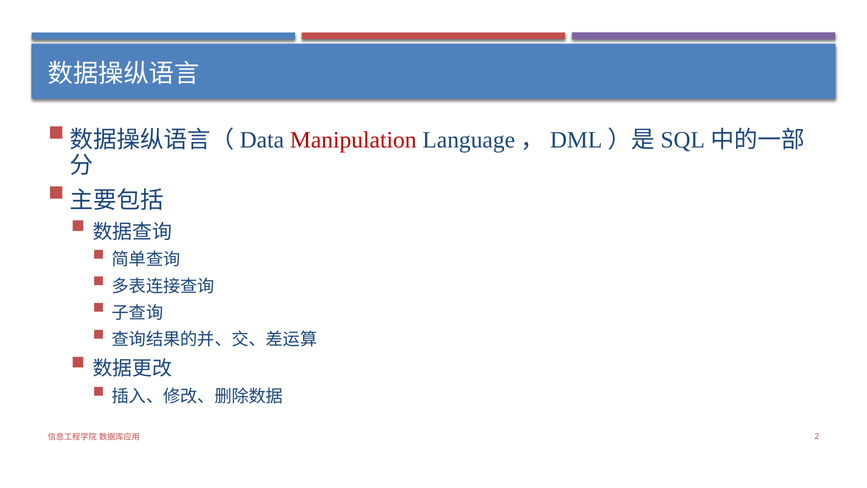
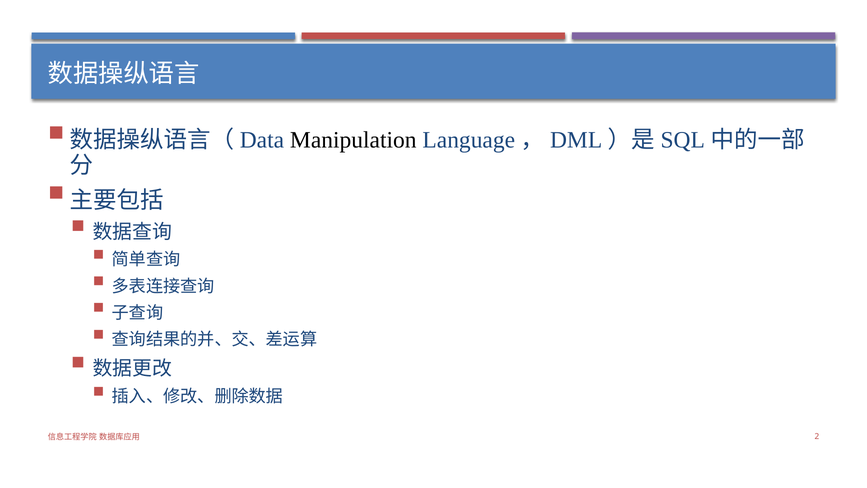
Manipulation colour: red -> black
